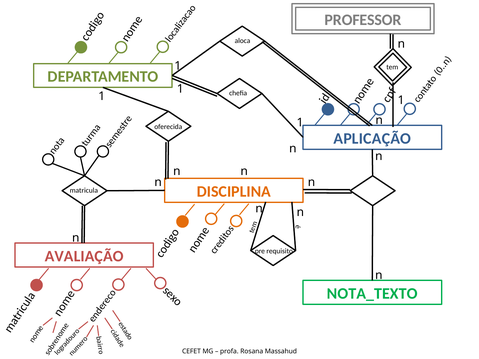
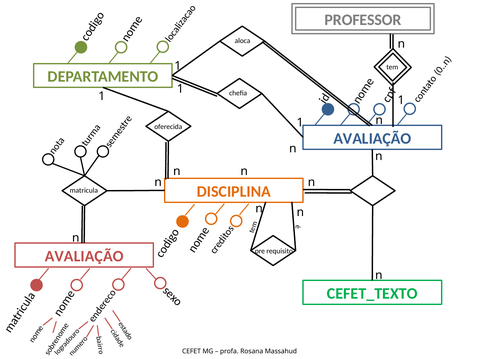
APLICAÇÃO at (372, 139): APLICAÇÃO -> AVALIAÇÃO
NOTA_TEXTO: NOTA_TEXTO -> CEFET_TEXTO
